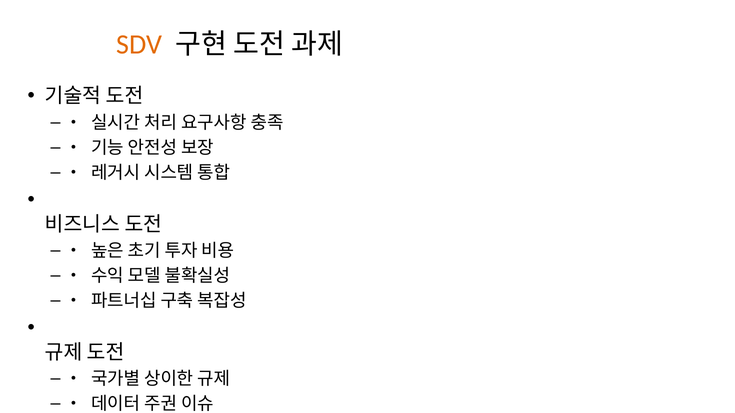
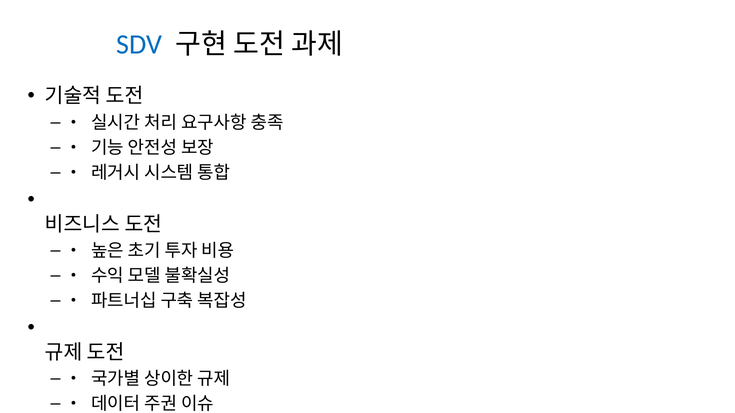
SDV colour: orange -> blue
